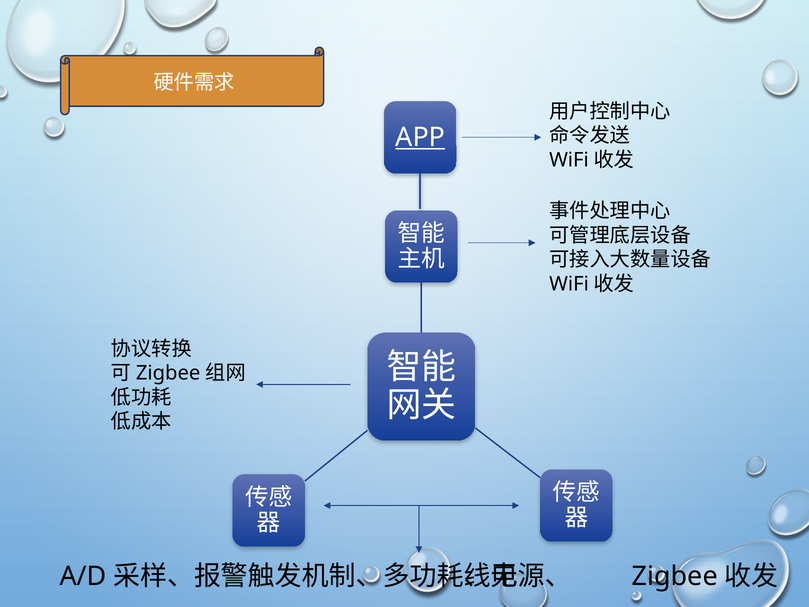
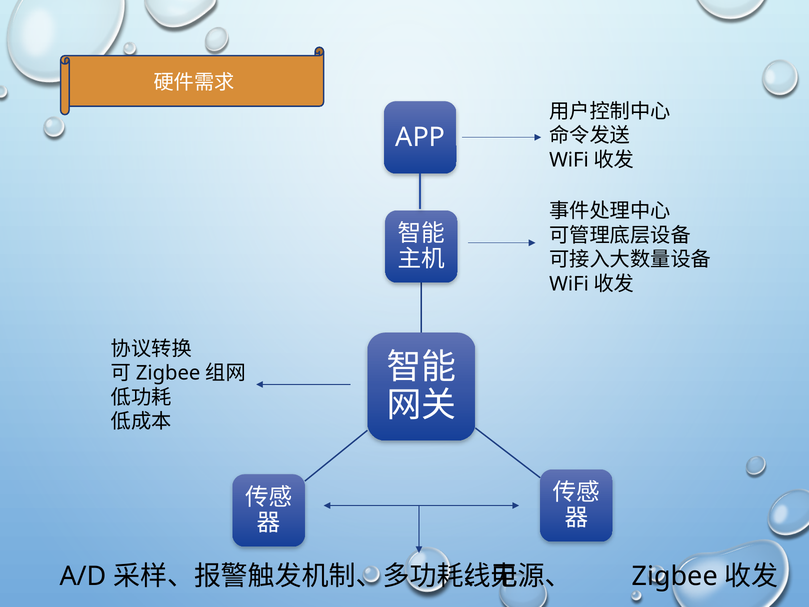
APP underline: present -> none
